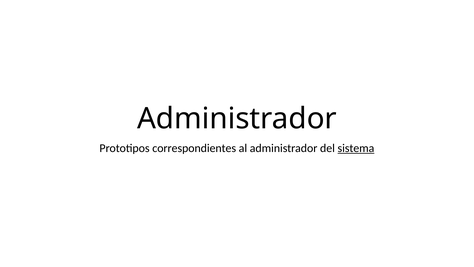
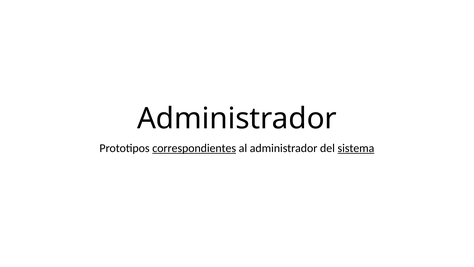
correspondientes underline: none -> present
